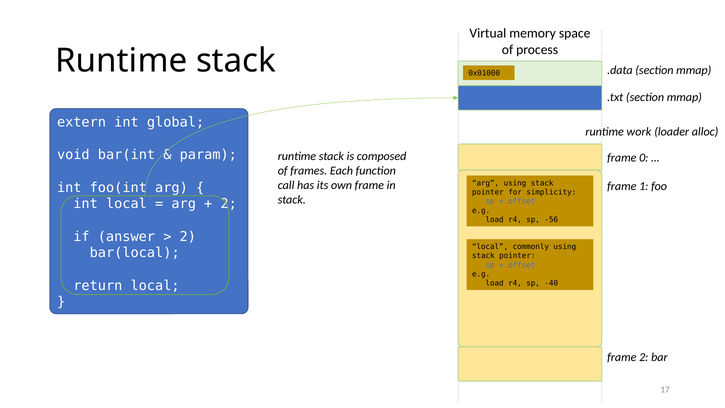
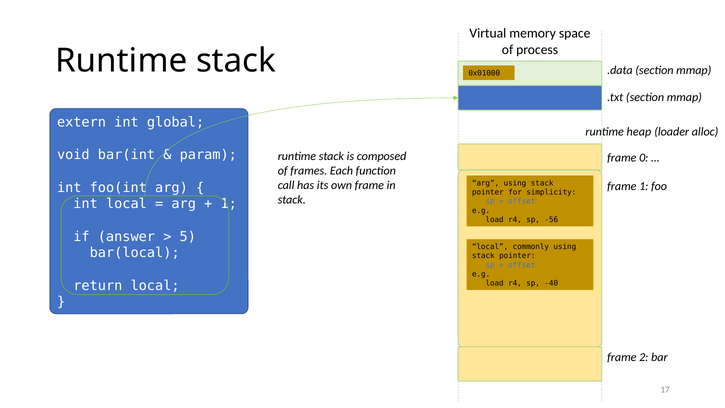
work: work -> heap
2 at (229, 204): 2 -> 1
2 at (188, 236): 2 -> 5
